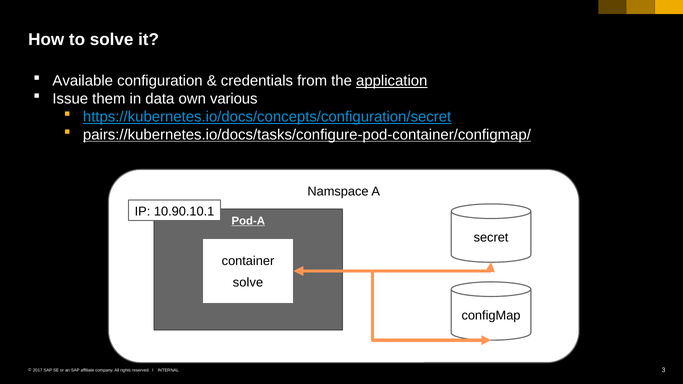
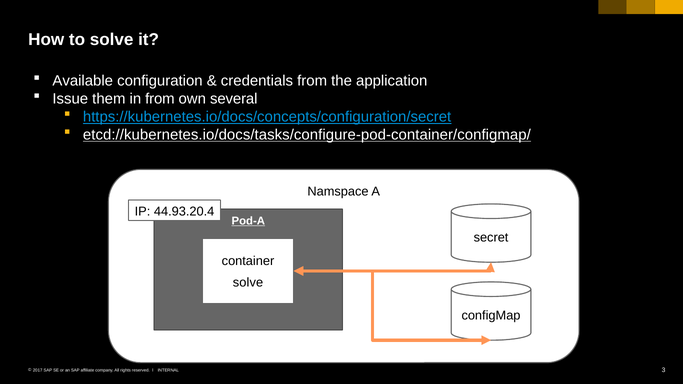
application underline: present -> none
in data: data -> from
various: various -> several
pairs://kubernetes.io/docs/tasks/configure-pod-container/configmap/: pairs://kubernetes.io/docs/tasks/configure-pod-container/configmap/ -> etcd://kubernetes.io/docs/tasks/configure-pod-container/configmap/
10.90.10.1: 10.90.10.1 -> 44.93.20.4
